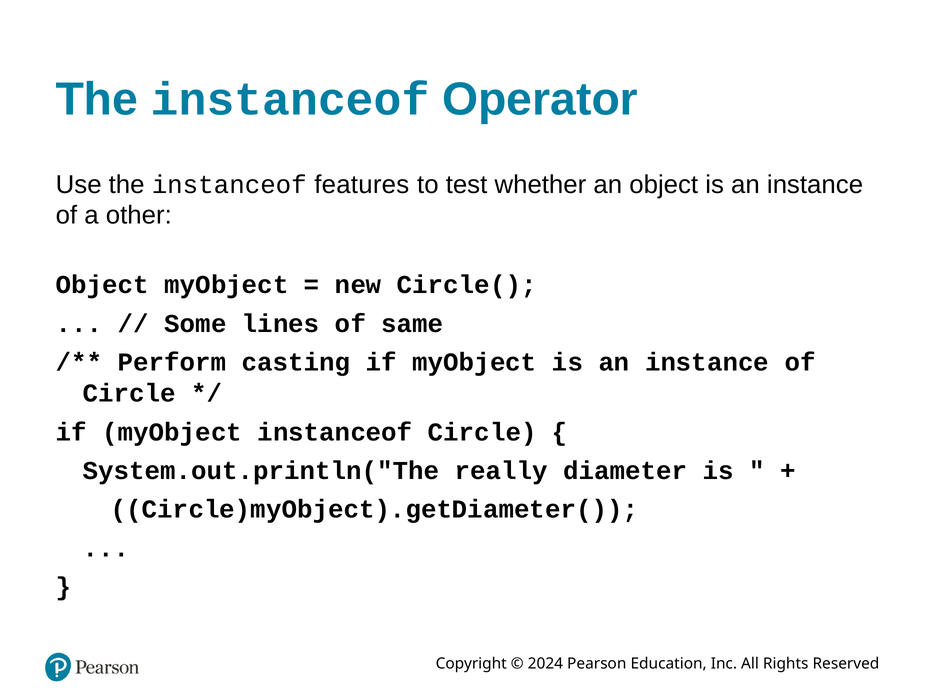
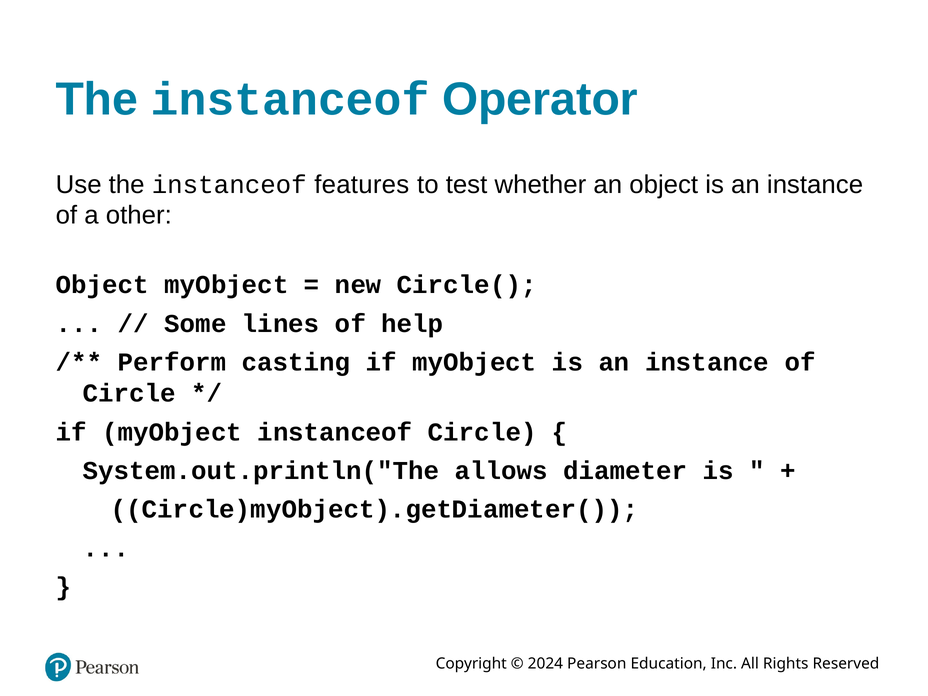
same: same -> help
really: really -> allows
